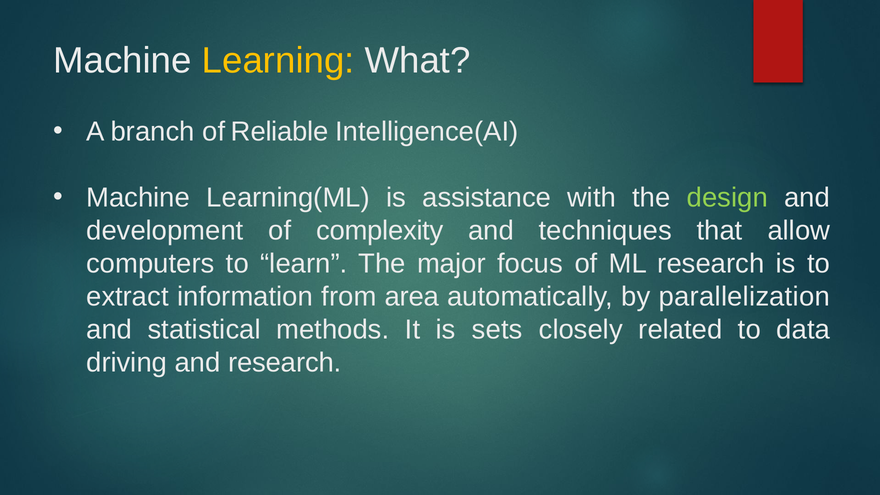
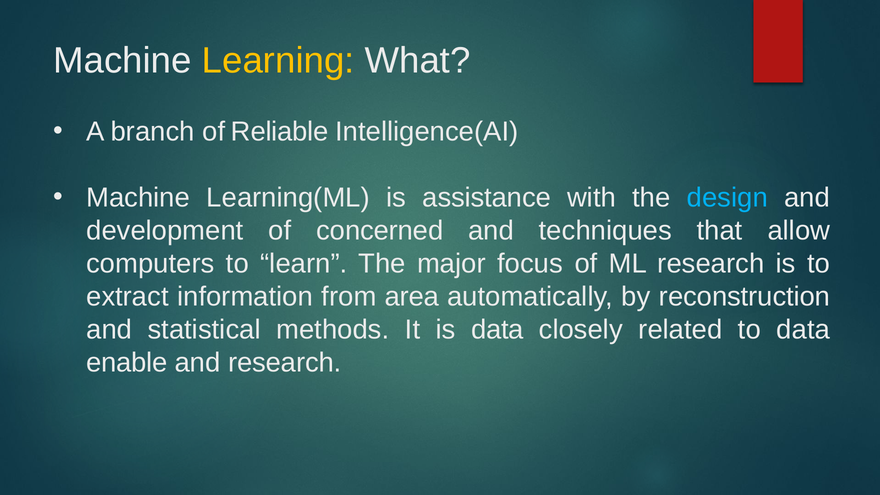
design colour: light green -> light blue
complexity: complexity -> concerned
parallelization: parallelization -> reconstruction
is sets: sets -> data
driving: driving -> enable
